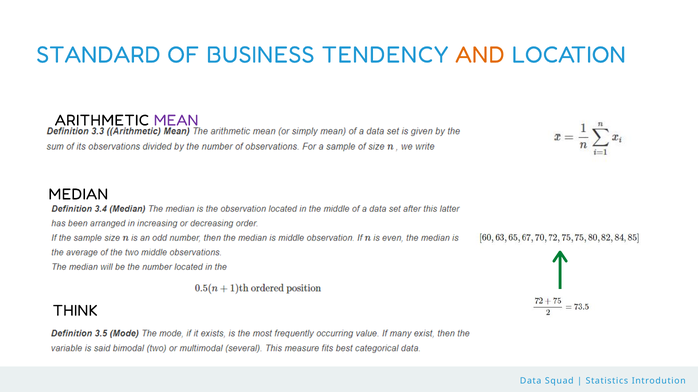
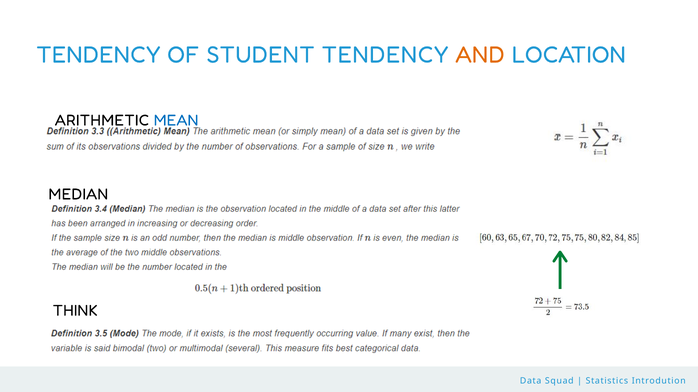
STANDARD at (98, 55): STANDARD -> TENDENCY
BUSINESS: BUSINESS -> STUDENT
MEAN colour: purple -> blue
